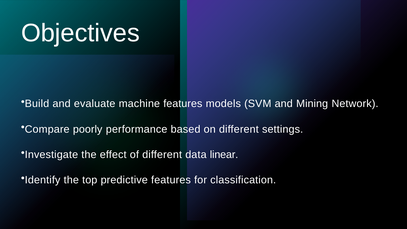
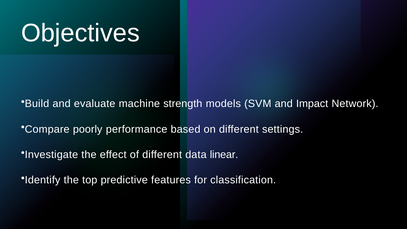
machine features: features -> strength
Mining: Mining -> Impact
